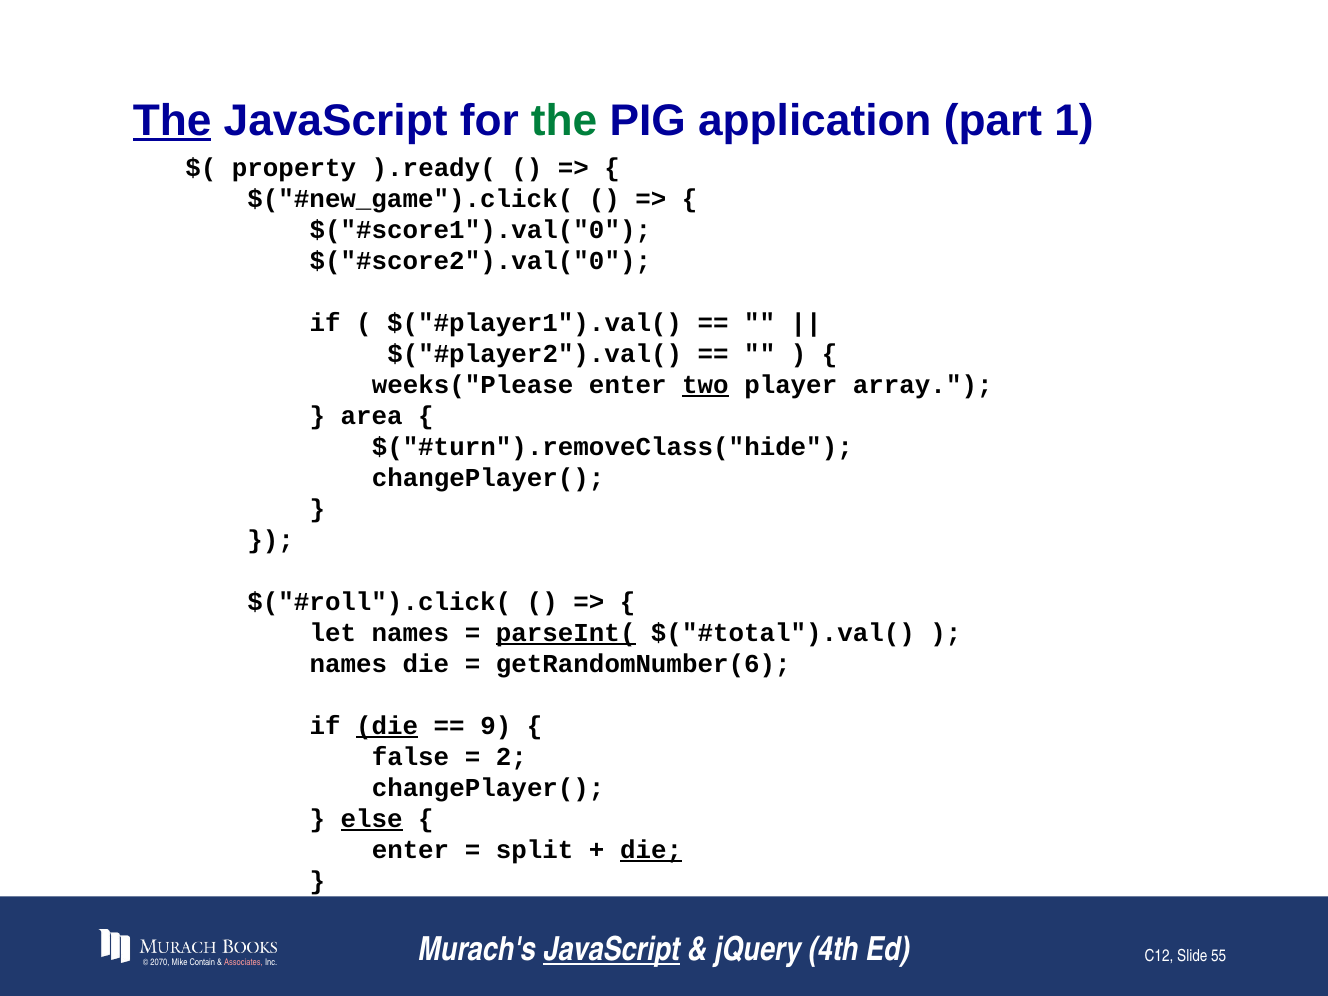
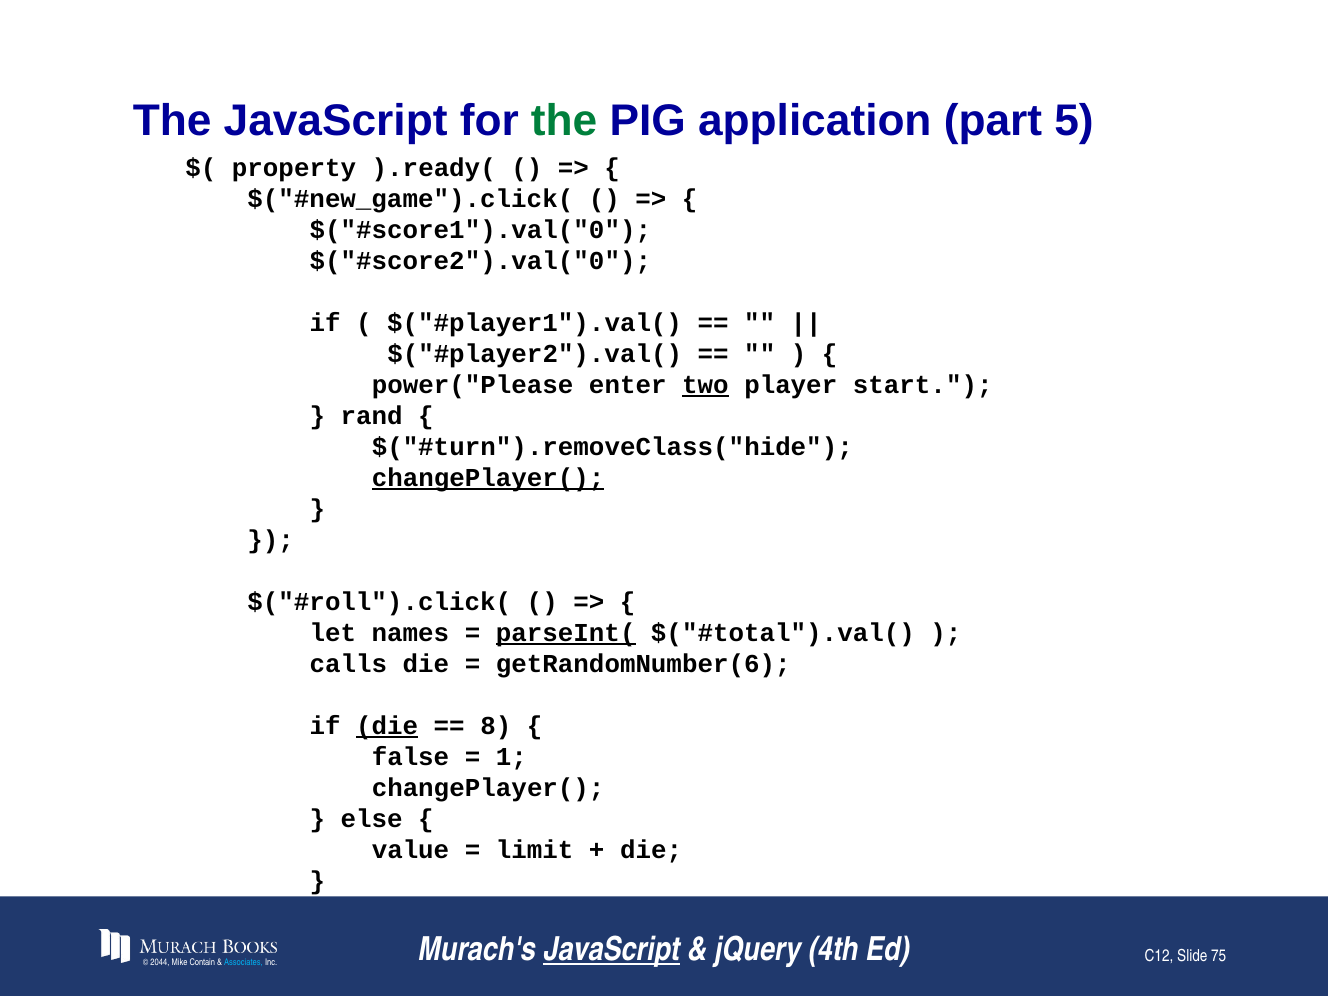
The at (172, 121) underline: present -> none
1: 1 -> 5
weeks("Please: weeks("Please -> power("Please
array: array -> start
area: area -> rand
changePlayer( at (488, 478) underline: none -> present
names at (348, 664): names -> calls
9: 9 -> 8
2: 2 -> 1
else underline: present -> none
enter at (410, 850): enter -> value
split: split -> limit
die at (651, 850) underline: present -> none
2070: 2070 -> 2044
Associates colour: pink -> light blue
55: 55 -> 75
